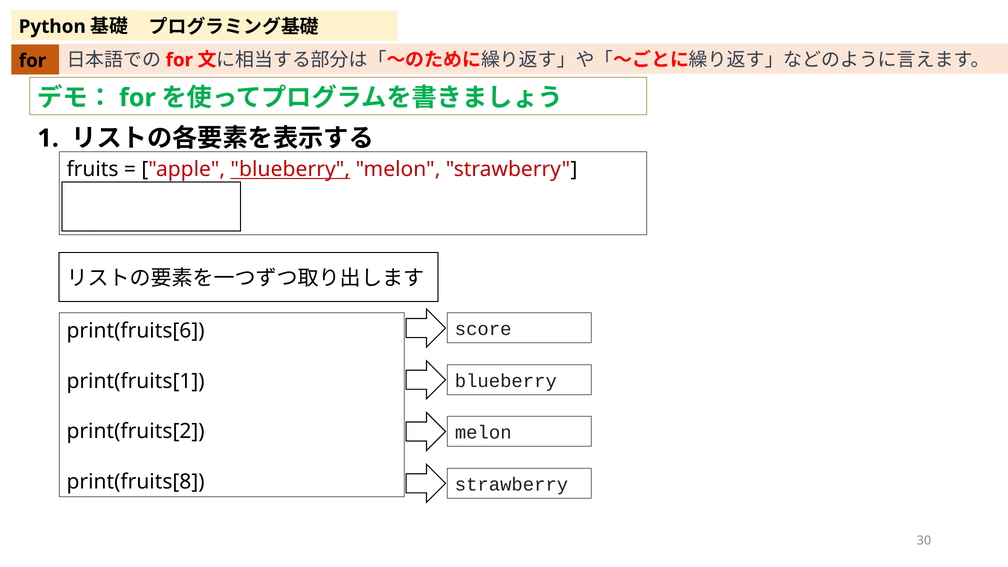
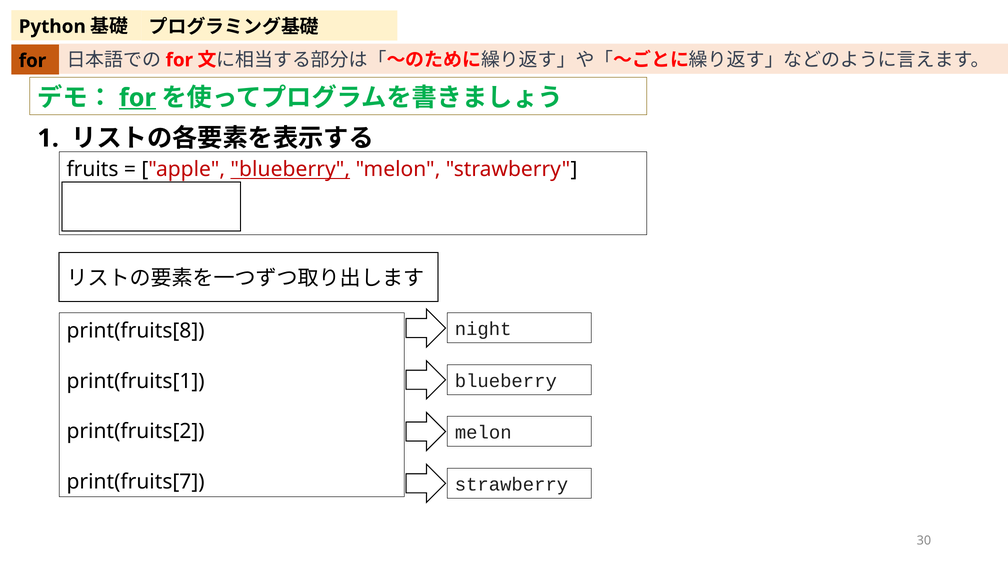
for at (137, 98) underline: none -> present
score: score -> night
print(fruits[6: print(fruits[6 -> print(fruits[8
print(fruits[8: print(fruits[8 -> print(fruits[7
